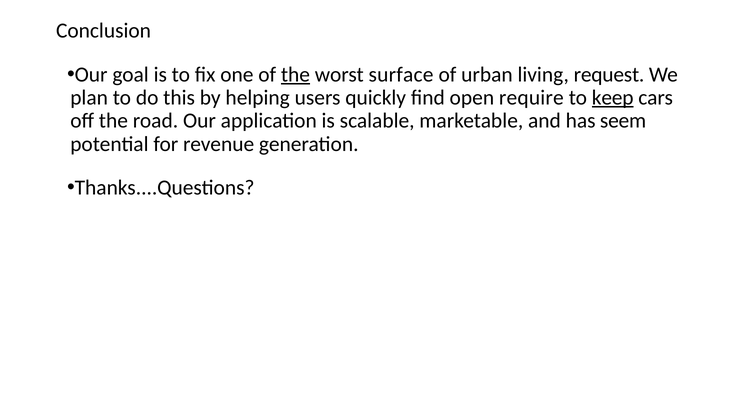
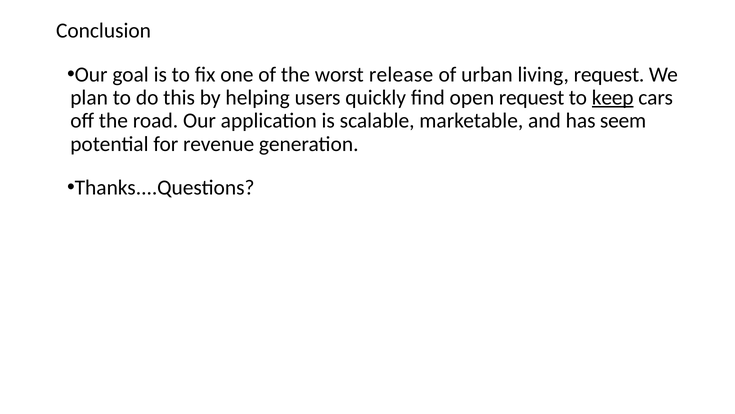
the at (295, 74) underline: present -> none
surface: surface -> release
open require: require -> request
